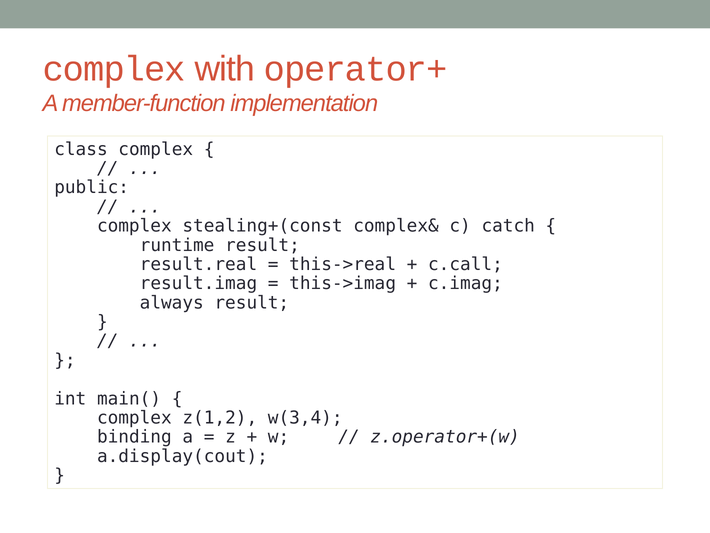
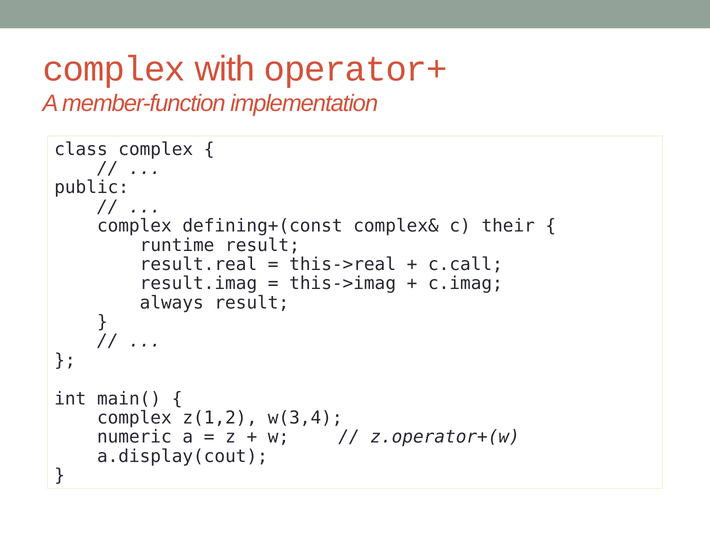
stealing+(const: stealing+(const -> defining+(const
catch: catch -> their
binding: binding -> numeric
